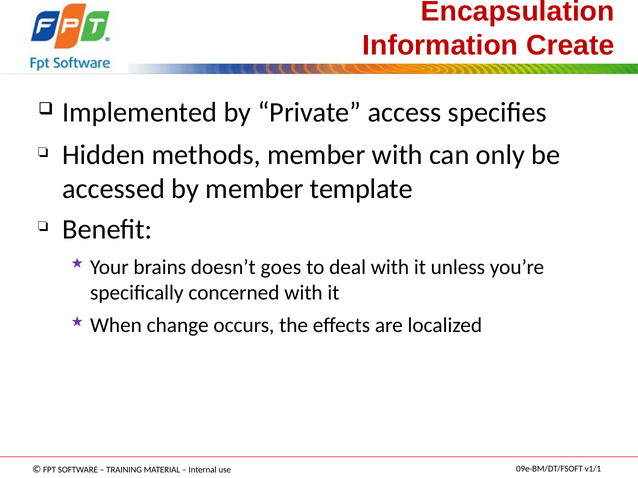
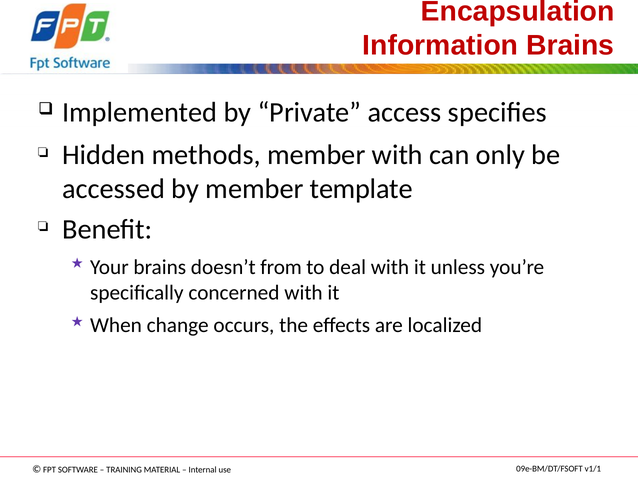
Information Create: Create -> Brains
goes: goes -> from
